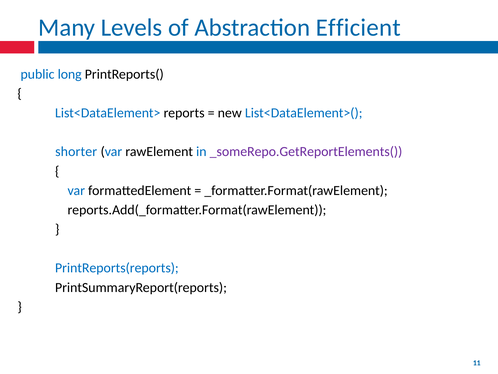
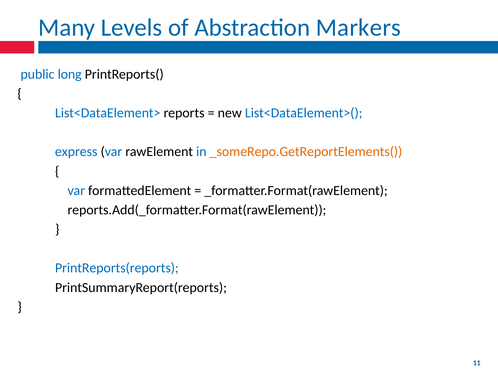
Efficient: Efficient -> Markers
shorter: shorter -> express
_someRepo.GetReportElements( colour: purple -> orange
